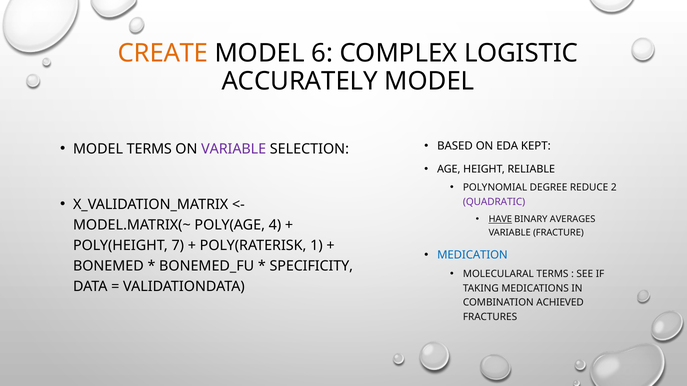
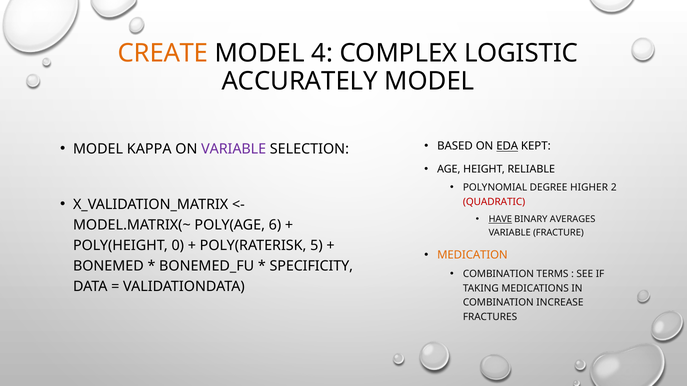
6: 6 -> 4
EDA underline: none -> present
MODEL TERMS: TERMS -> KAPPA
REDUCE: REDUCE -> HIGHER
QUADRATIC colour: purple -> red
4: 4 -> 6
7: 7 -> 0
1: 1 -> 5
MEDICATION colour: blue -> orange
MOLECULARAL at (498, 274): MOLECULARAL -> COMBINATION
ACHIEVED: ACHIEVED -> INCREASE
